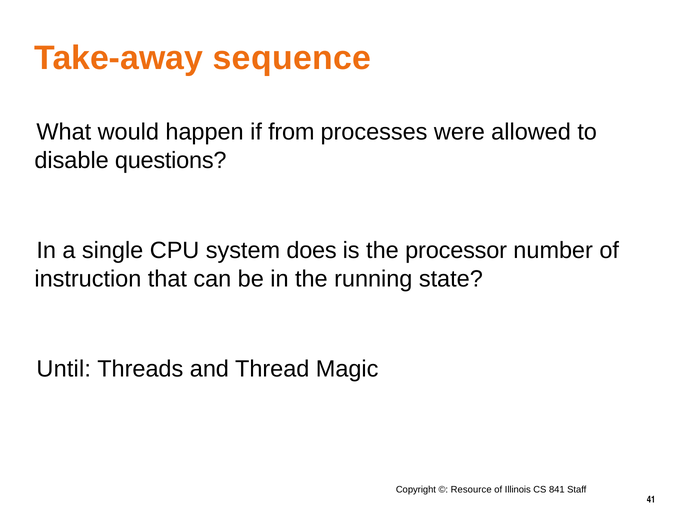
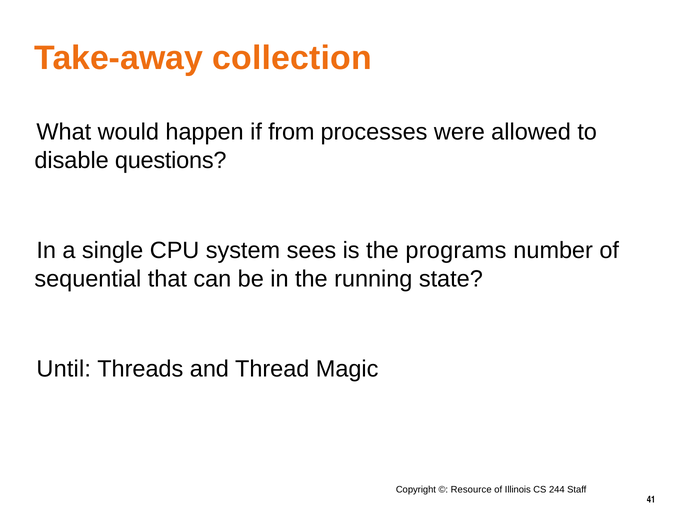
sequence: sequence -> collection
does: does -> sees
processor: processor -> programs
instruction: instruction -> sequential
841: 841 -> 244
